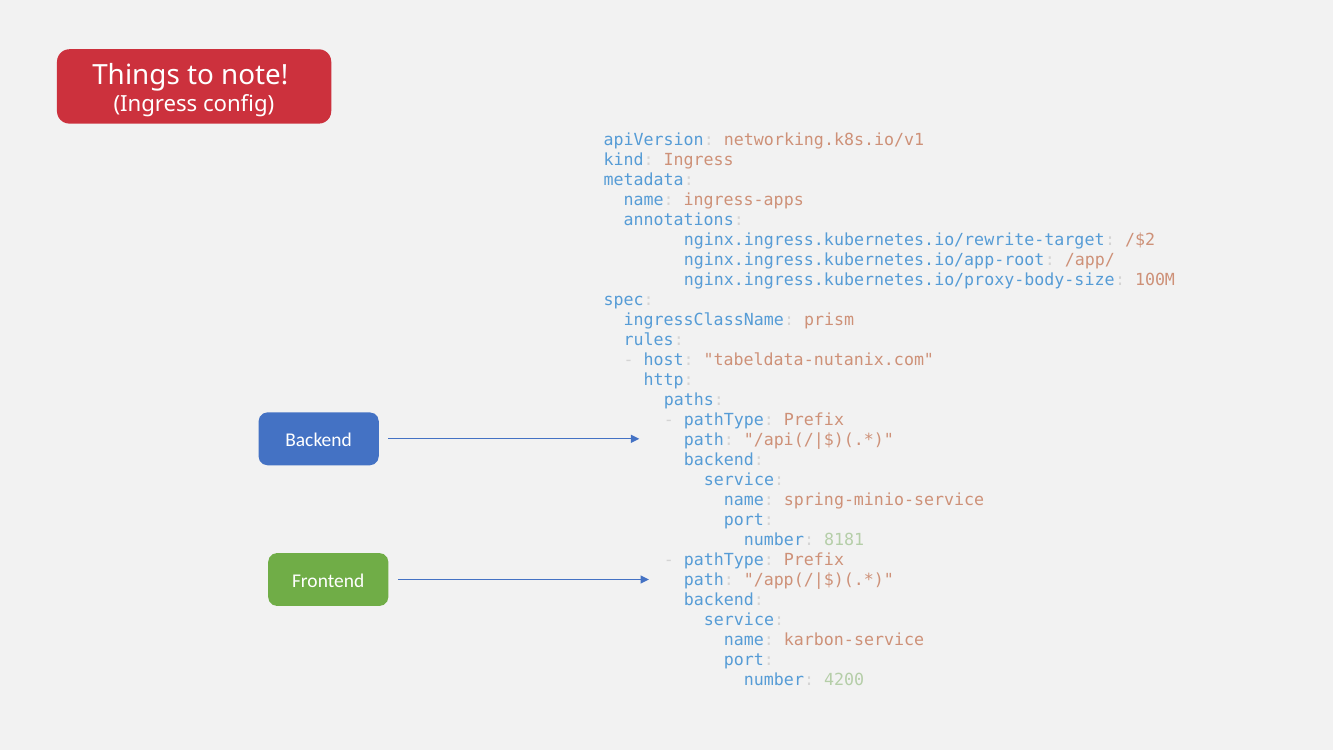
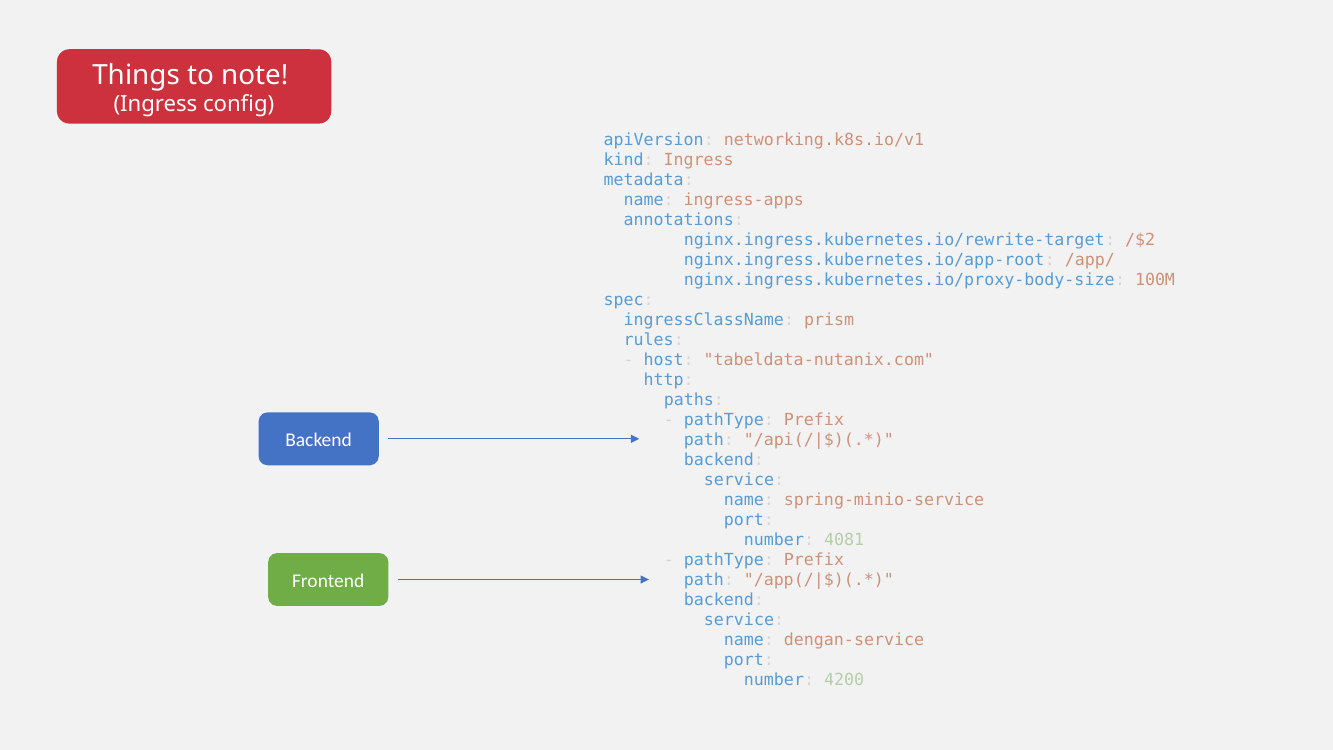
8181: 8181 -> 4081
karbon-service: karbon-service -> dengan-service
